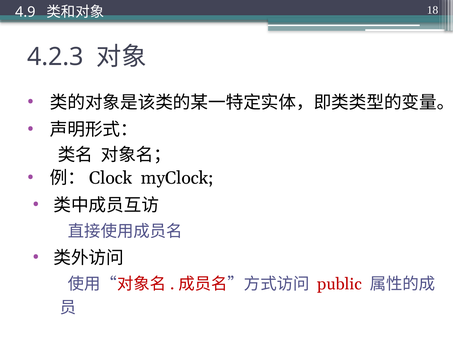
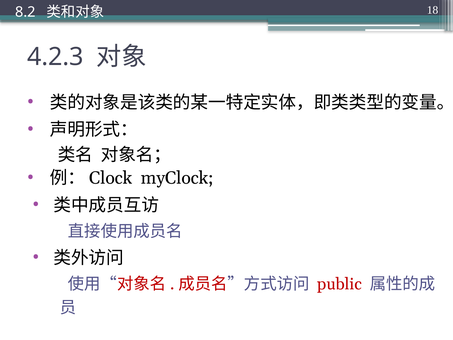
4.9: 4.9 -> 8.2
